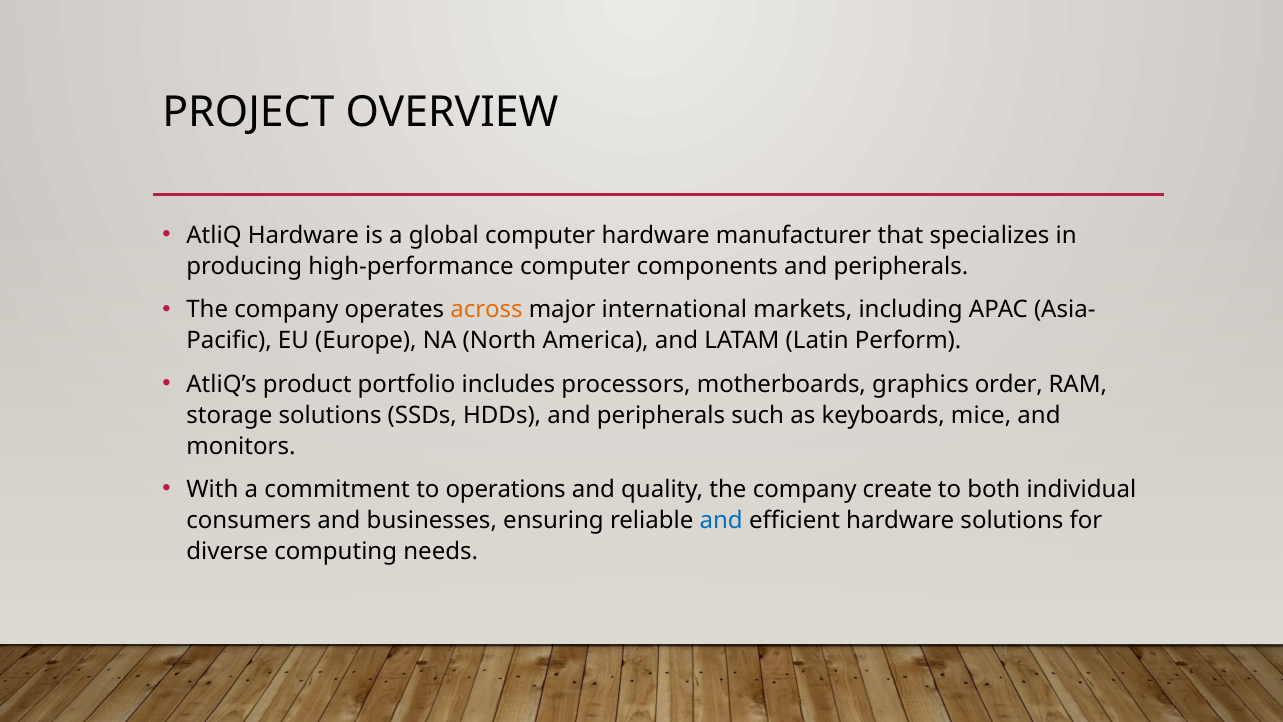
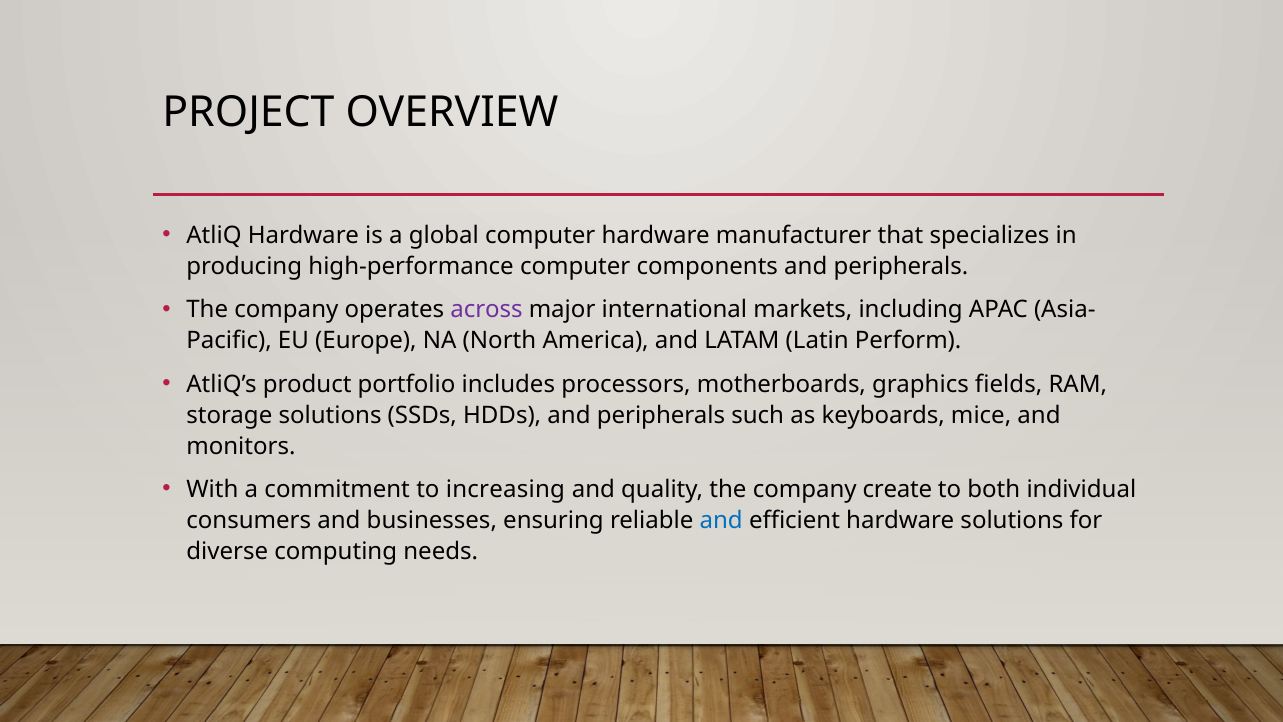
across colour: orange -> purple
order: order -> fields
operations: operations -> increasing
